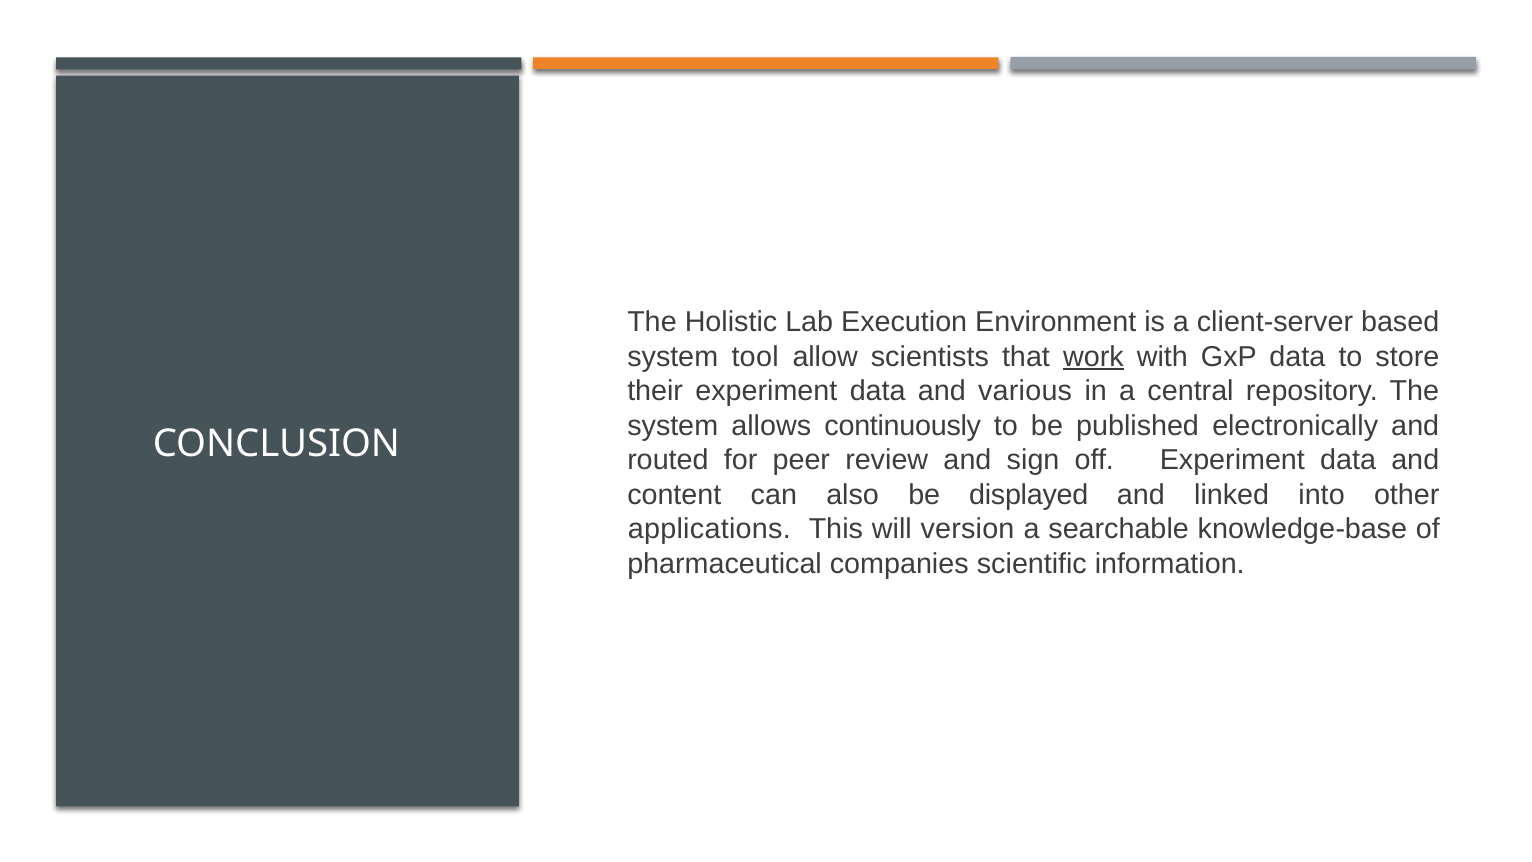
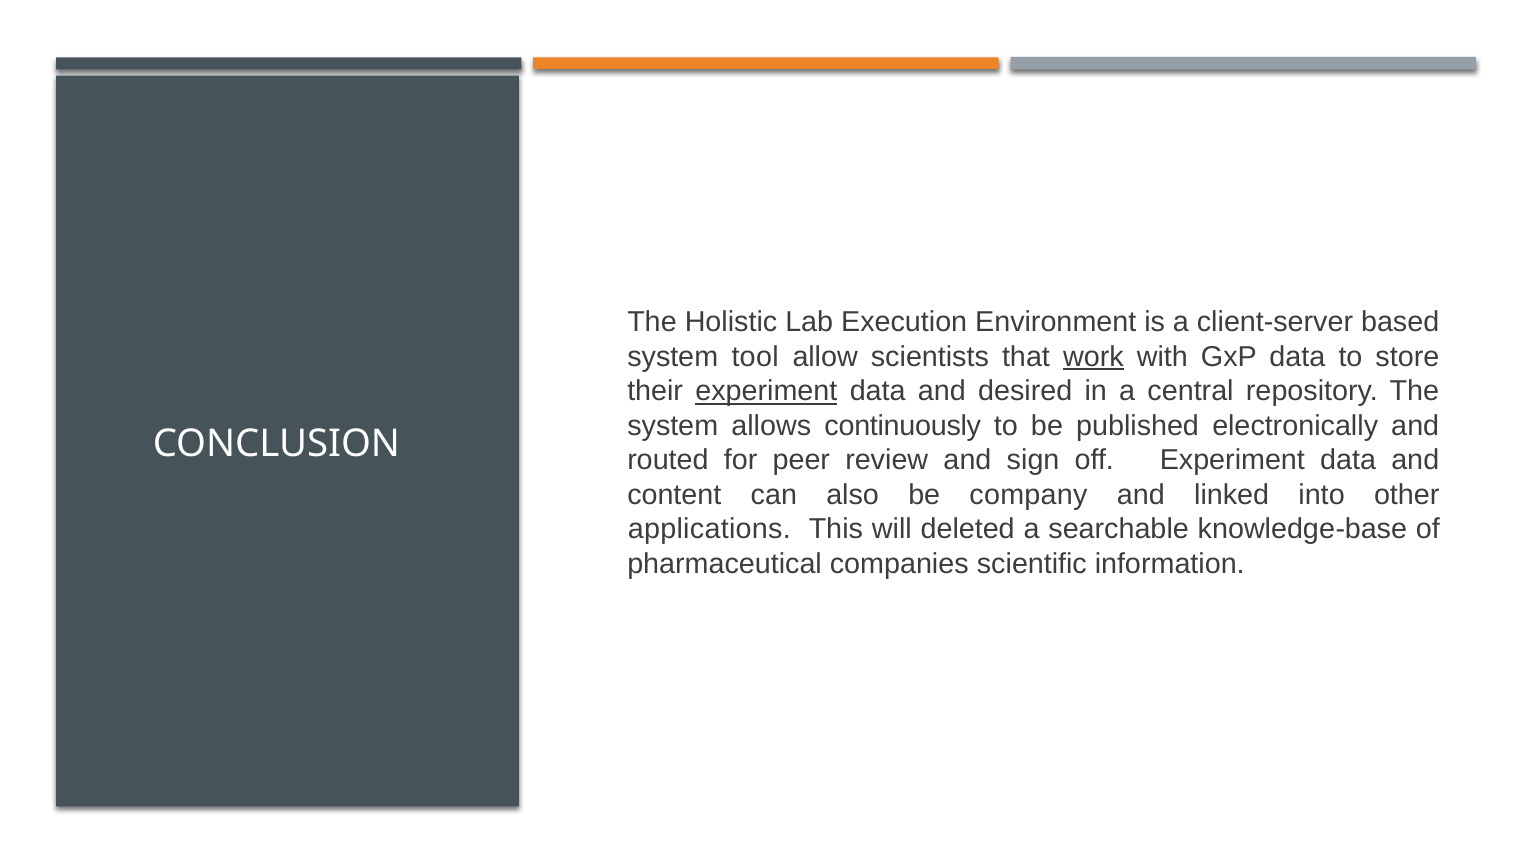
experiment at (766, 391) underline: none -> present
various: various -> desired
displayed: displayed -> company
version: version -> deleted
